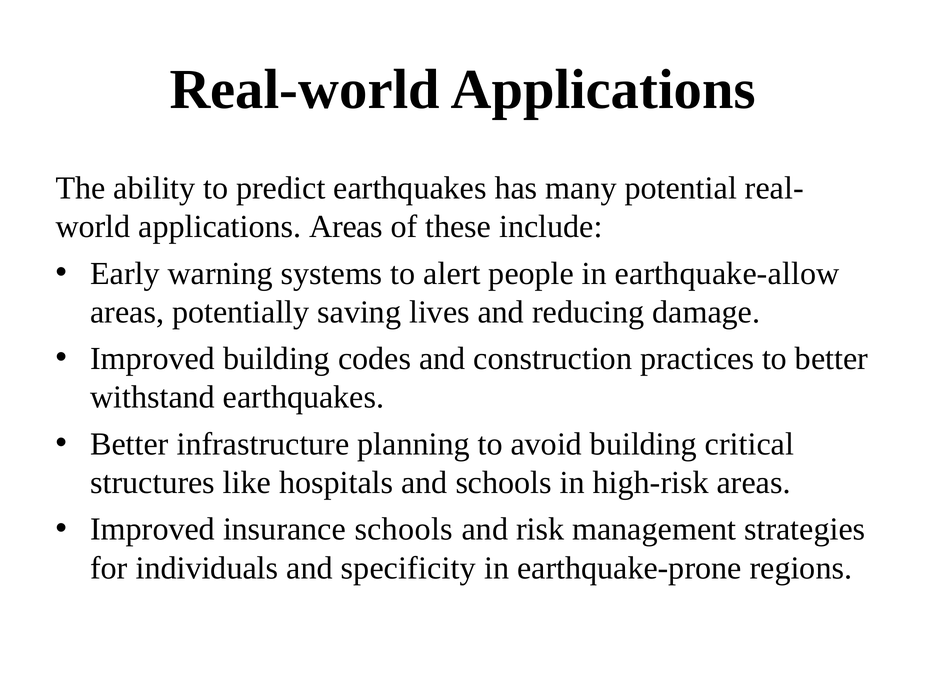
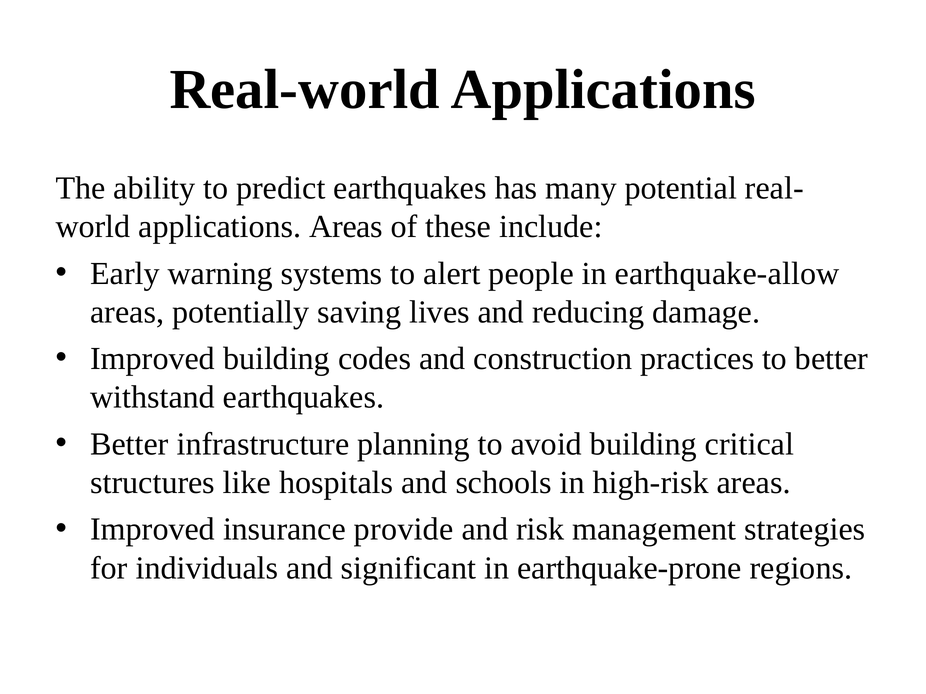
insurance schools: schools -> provide
specificity: specificity -> significant
